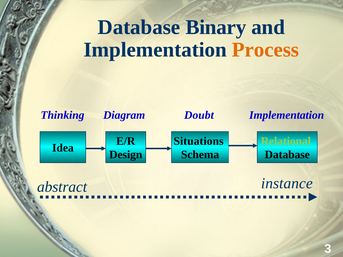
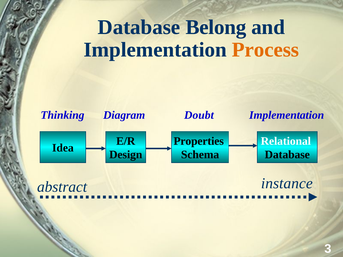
Binary: Binary -> Belong
Situations: Situations -> Properties
Relational colour: light green -> white
